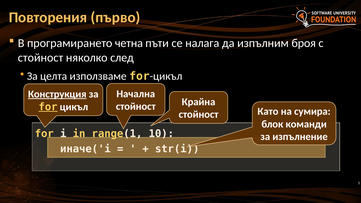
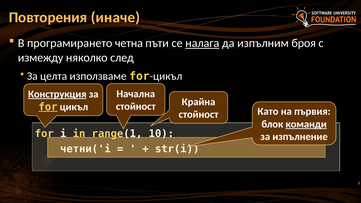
първо: първо -> иначе
налага underline: none -> present
стойност at (41, 58): стойност -> измежду
сумира: сумира -> първия
команди underline: none -> present
иначе('i: иначе('i -> четни('i
